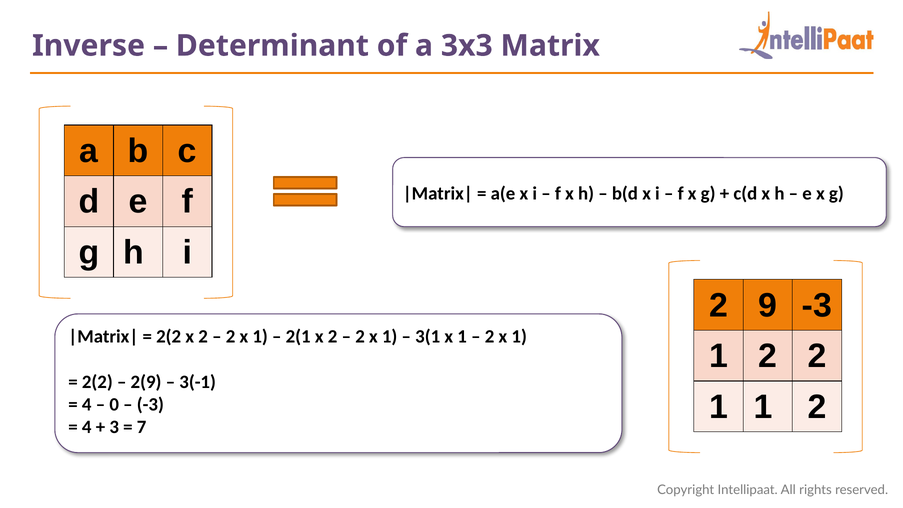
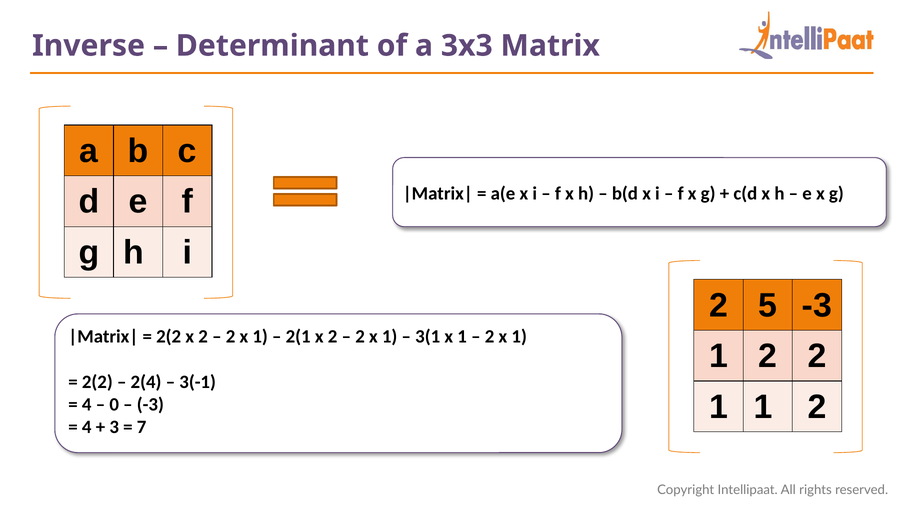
9: 9 -> 5
2(9: 2(9 -> 2(4
